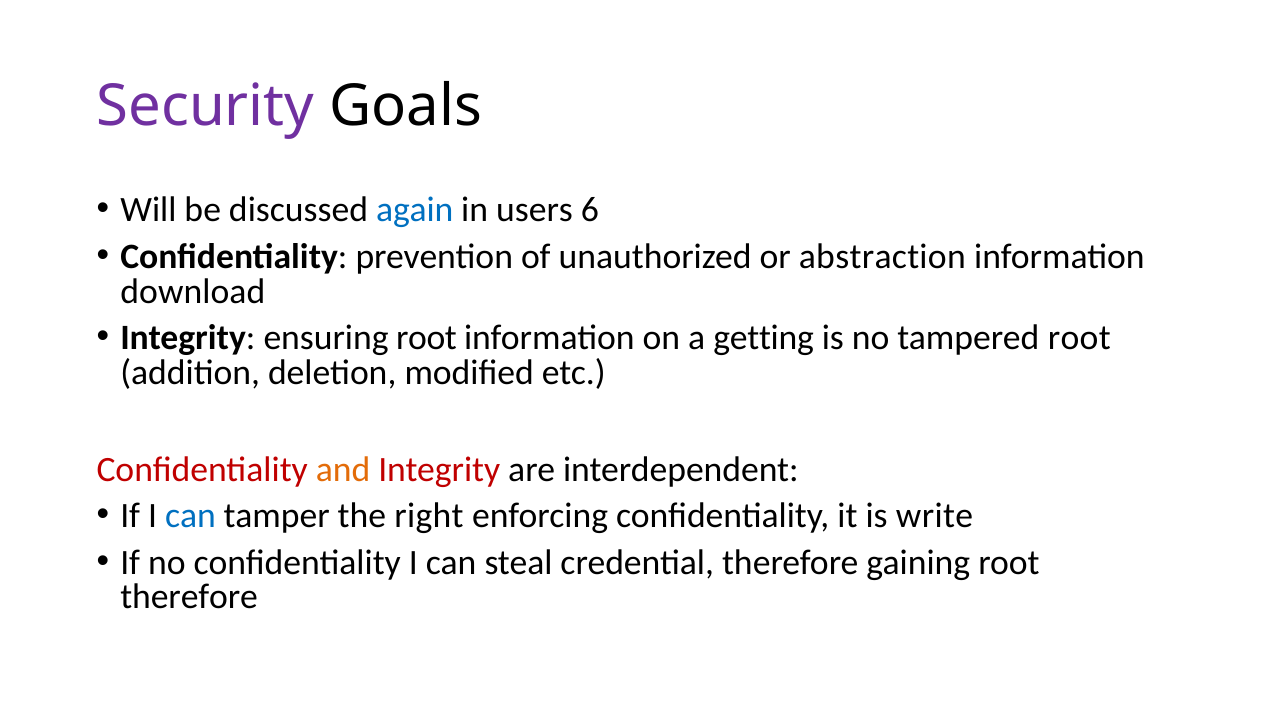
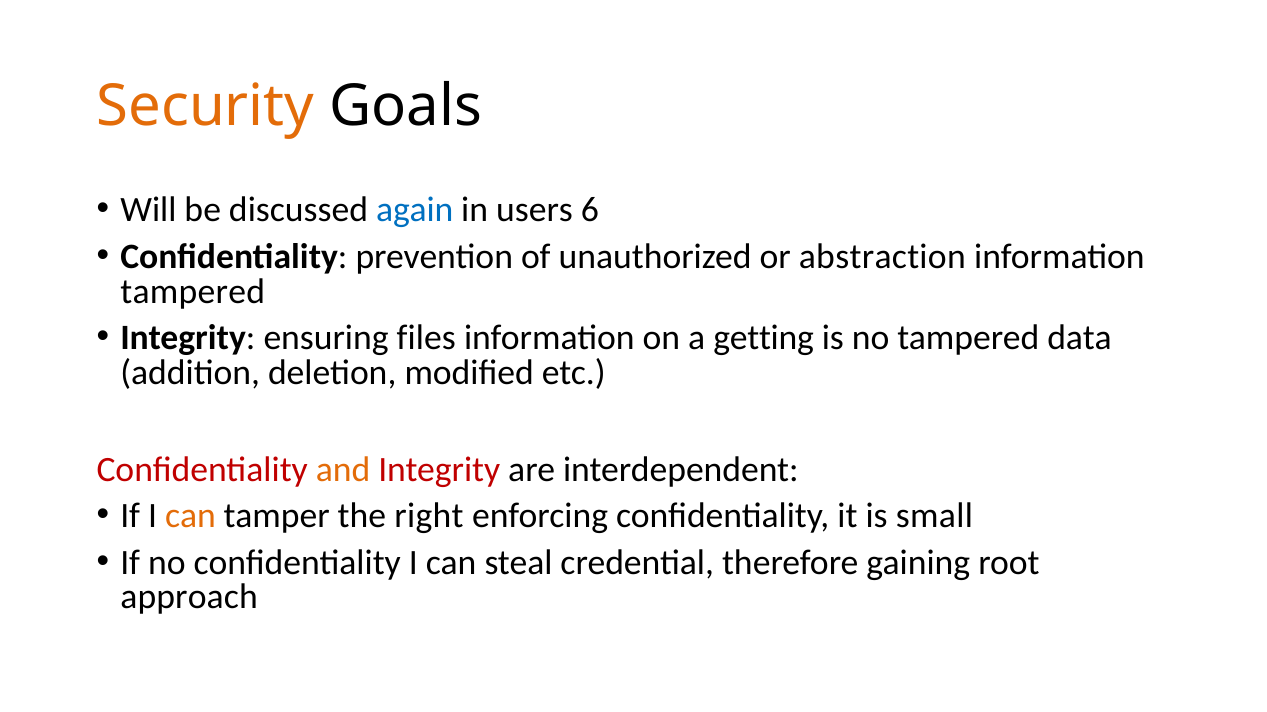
Security colour: purple -> orange
download at (193, 292): download -> tampered
ensuring root: root -> files
tampered root: root -> data
can at (190, 516) colour: blue -> orange
write: write -> small
therefore at (189, 598): therefore -> approach
